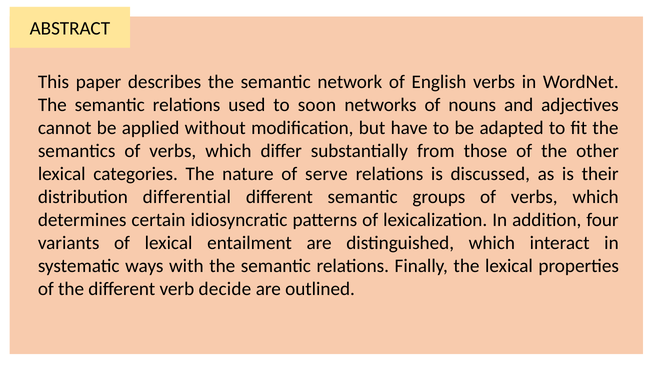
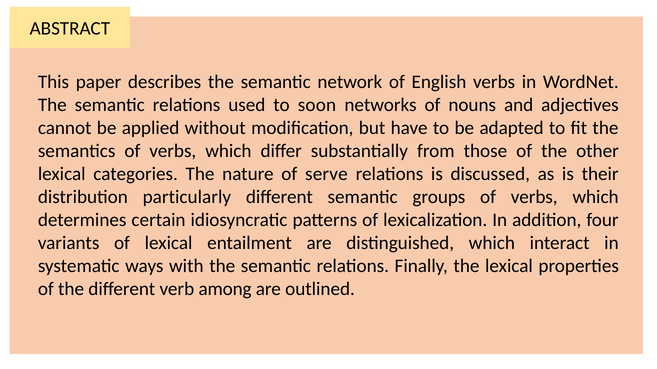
differential: differential -> particularly
decide: decide -> among
